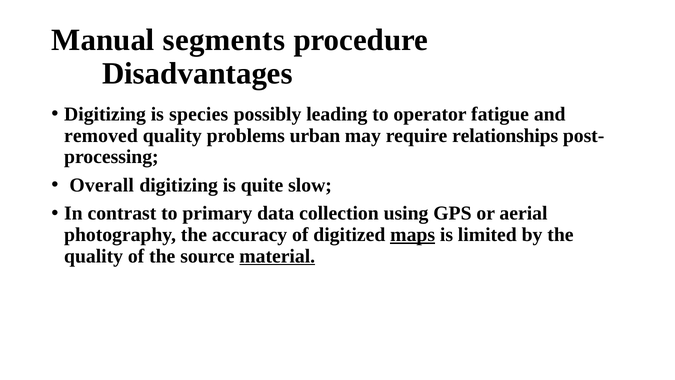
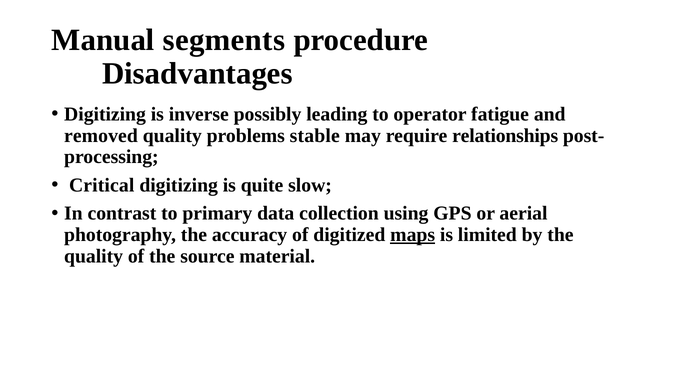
species: species -> inverse
urban: urban -> stable
Overall: Overall -> Critical
material underline: present -> none
